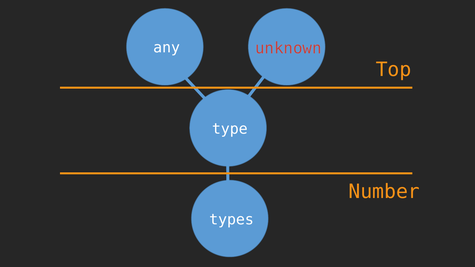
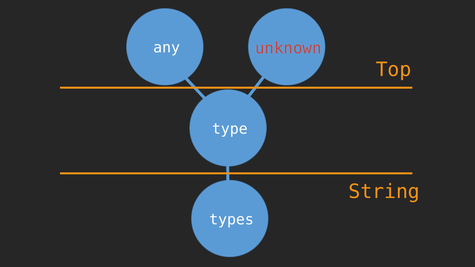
Number: Number -> String
